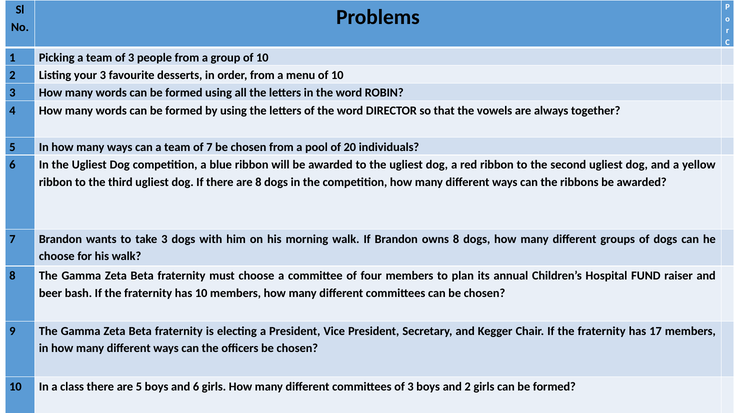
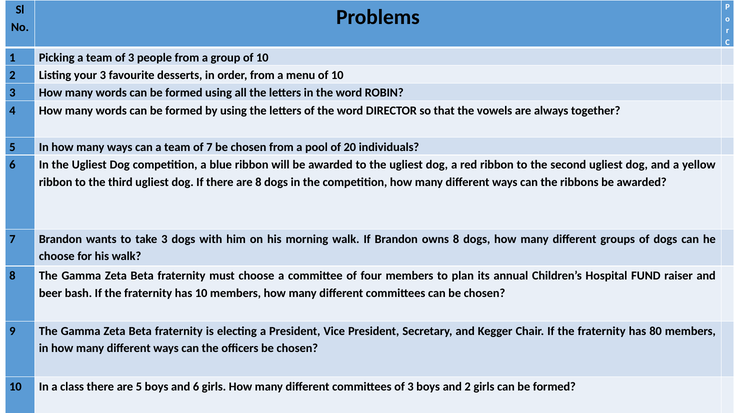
17: 17 -> 80
